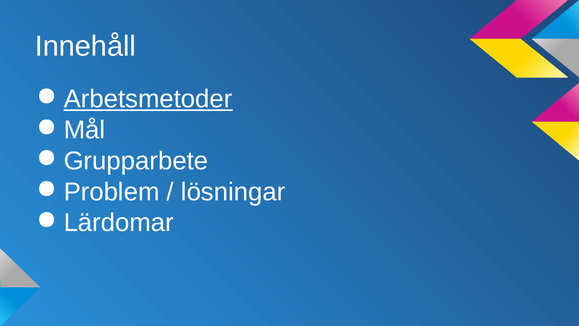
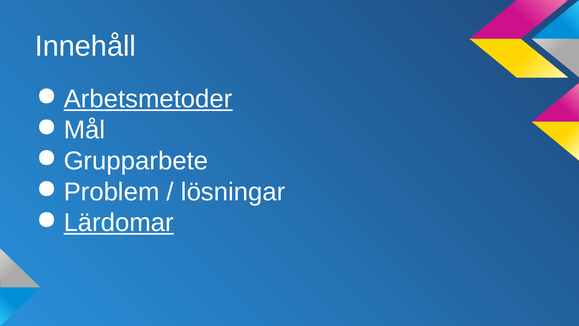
Lärdomar underline: none -> present
